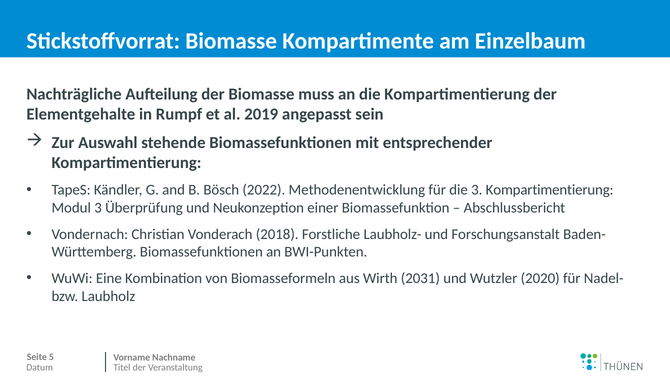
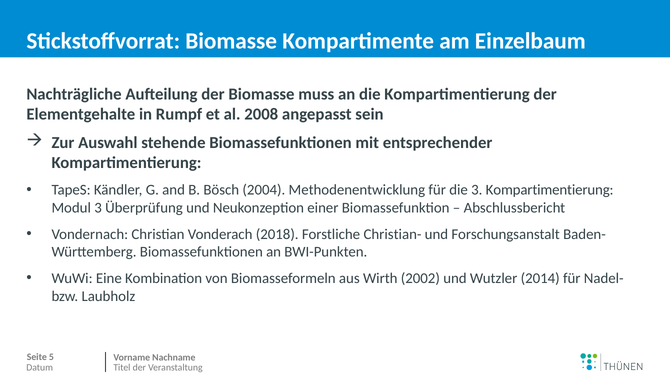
2019: 2019 -> 2008
2022: 2022 -> 2004
Laubholz-: Laubholz- -> Christian-
2031: 2031 -> 2002
2020: 2020 -> 2014
